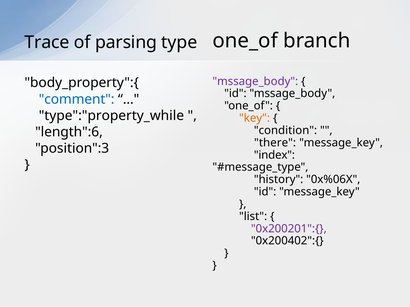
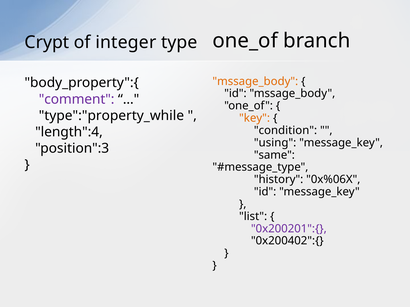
Trace: Trace -> Crypt
parsing: parsing -> integer
mssage_body at (255, 81) colour: purple -> orange
comment colour: blue -> purple
length":6: length":6 -> length":4
there: there -> using
index: index -> same
